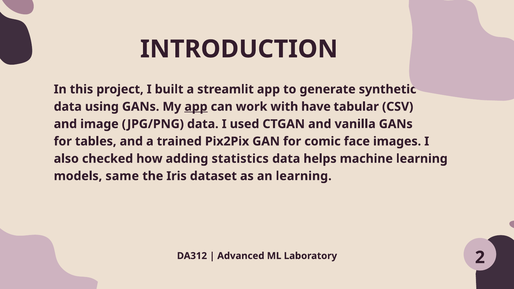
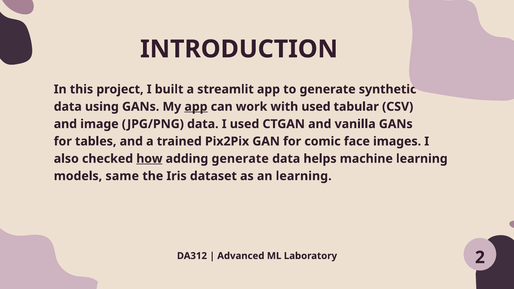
with have: have -> used
how underline: none -> present
adding statistics: statistics -> generate
